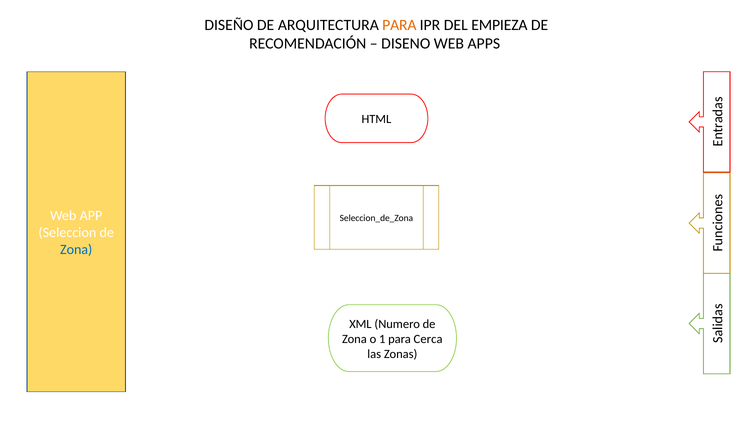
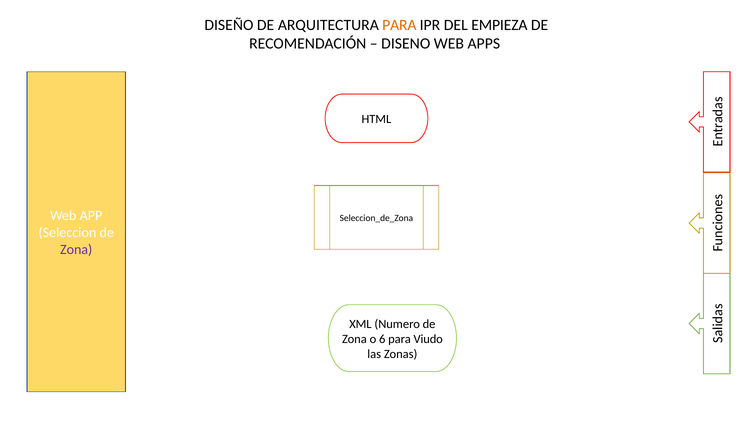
Zona at (76, 250) colour: blue -> purple
1: 1 -> 6
Cerca: Cerca -> Viudo
